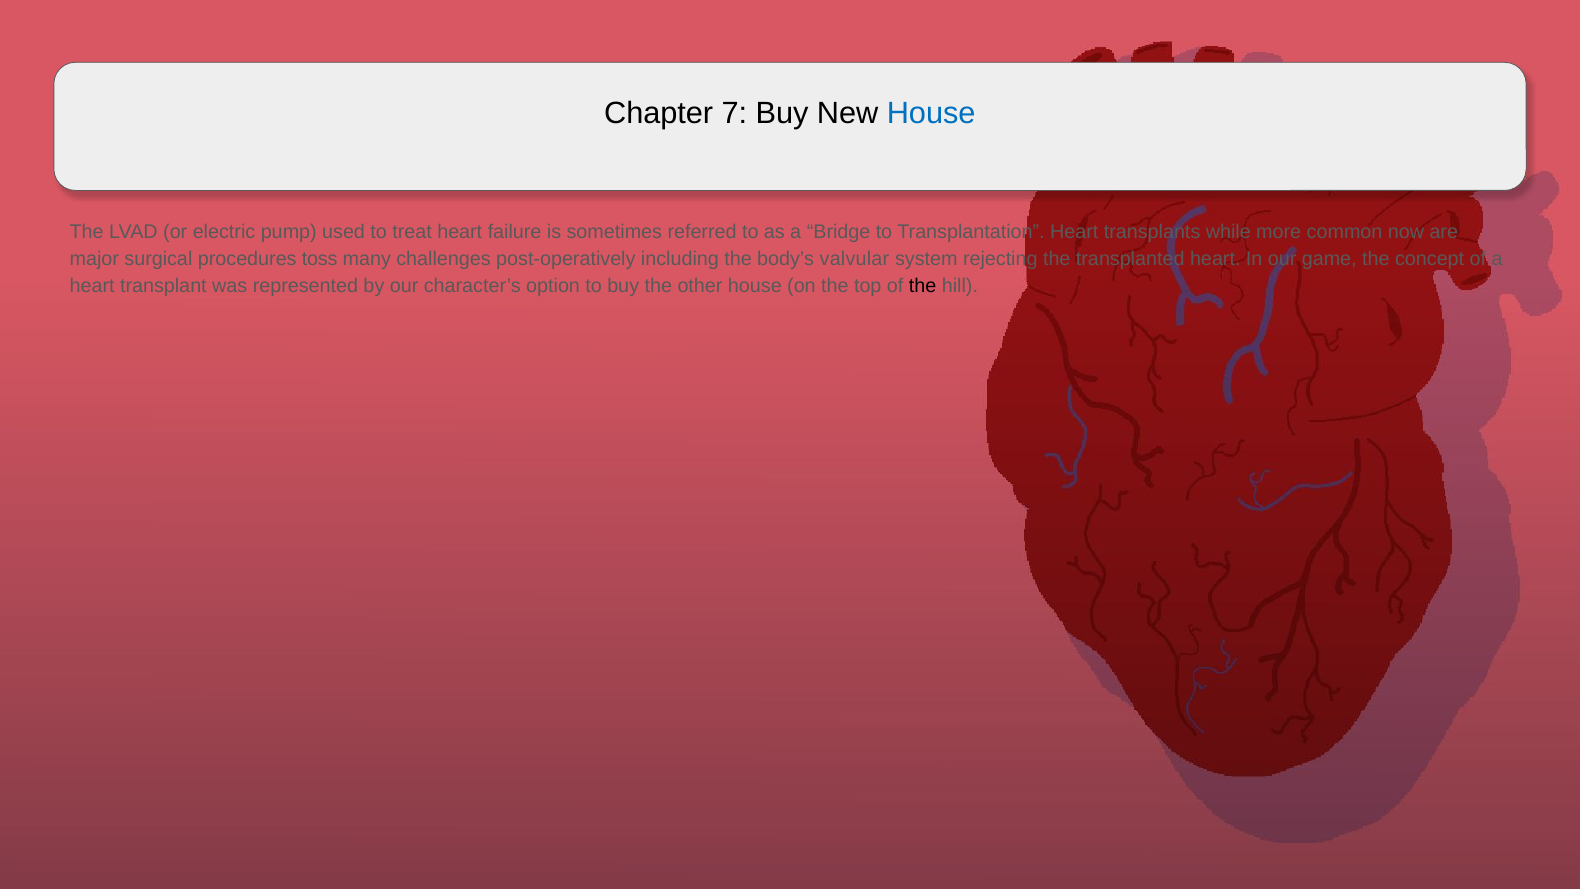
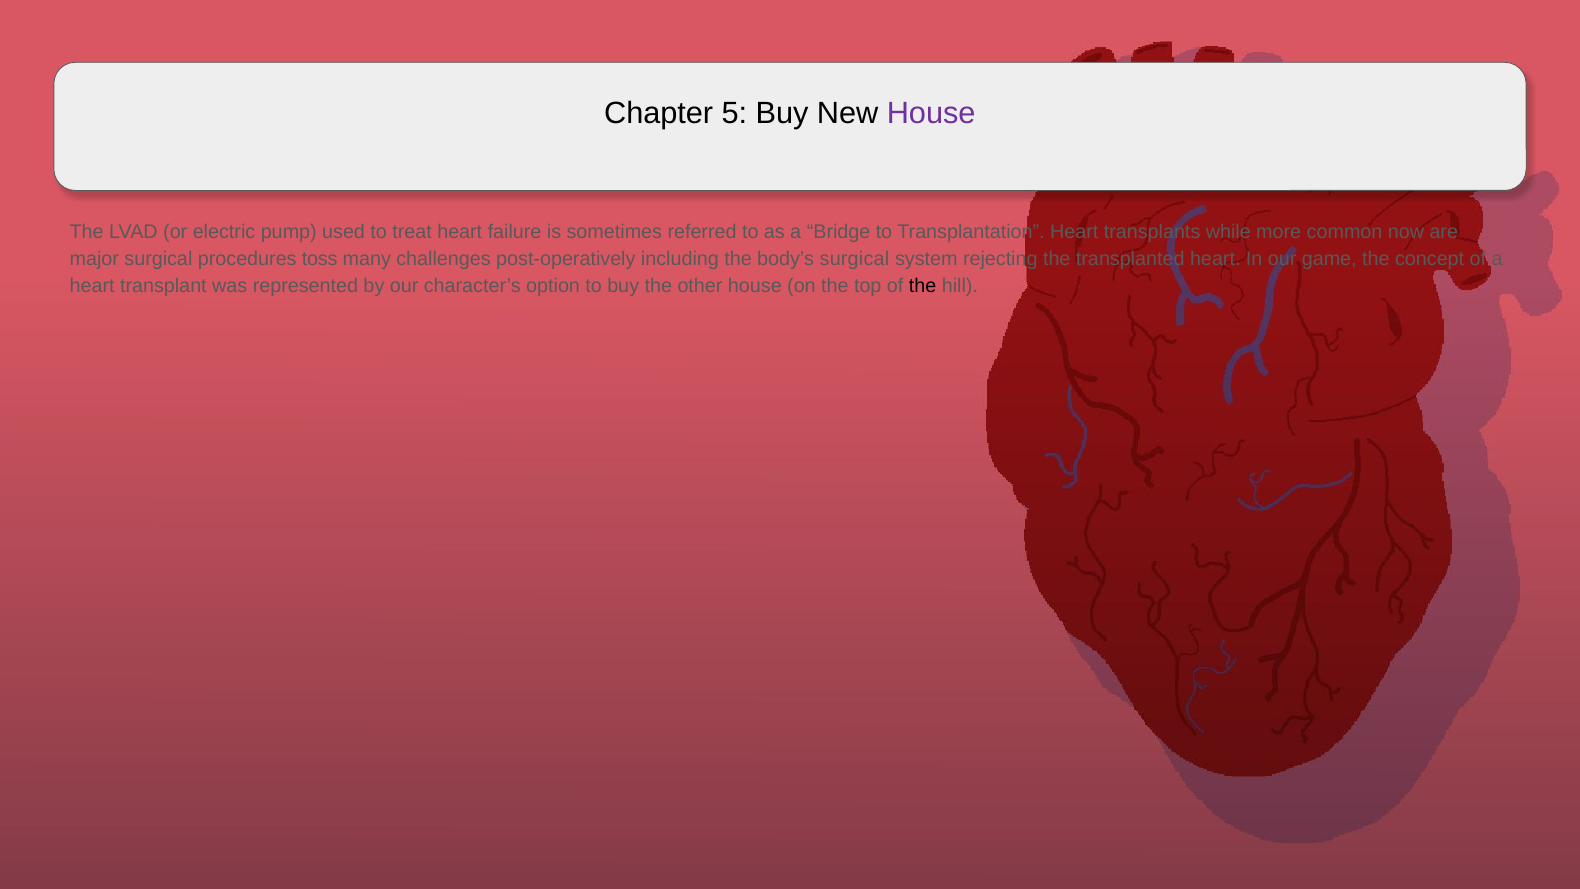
7: 7 -> 5
House at (931, 113) colour: blue -> purple
body’s valvular: valvular -> surgical
